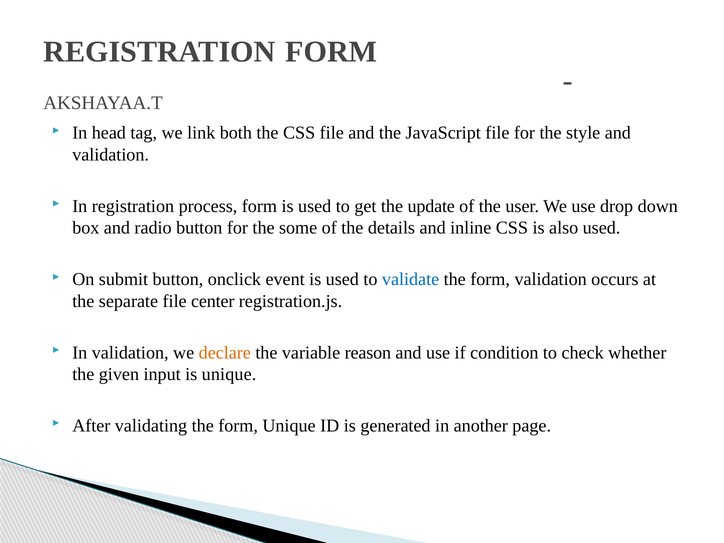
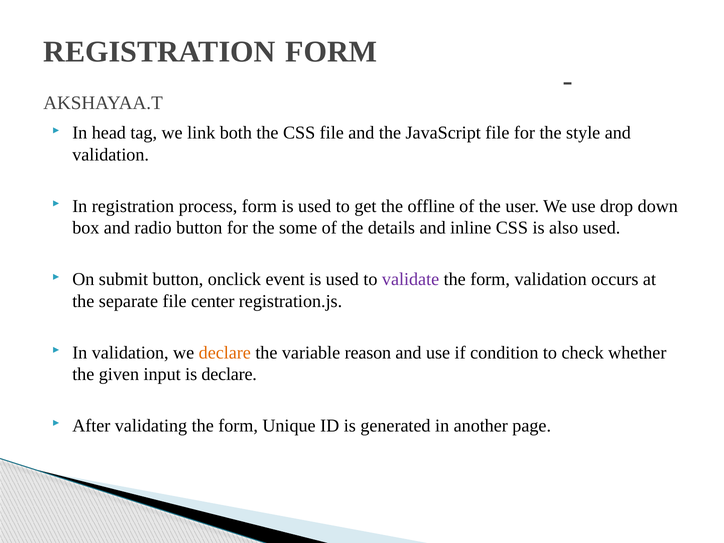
update: update -> offline
validate colour: blue -> purple
is unique: unique -> declare
